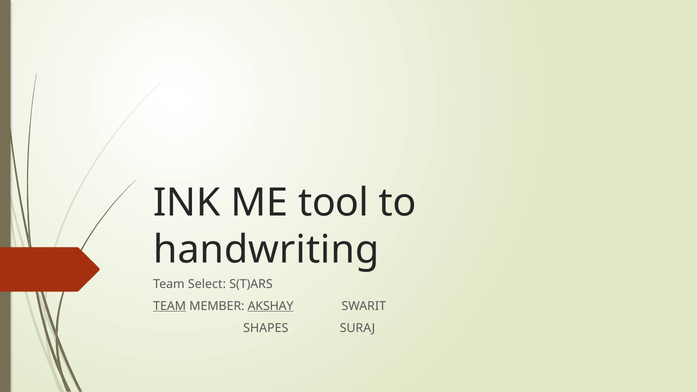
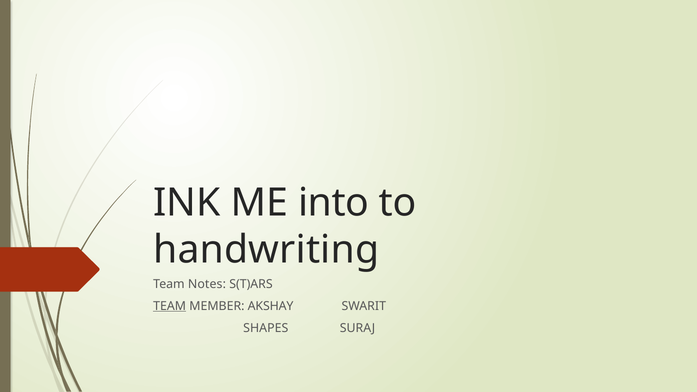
tool: tool -> into
Select: Select -> Notes
AKSHAY underline: present -> none
